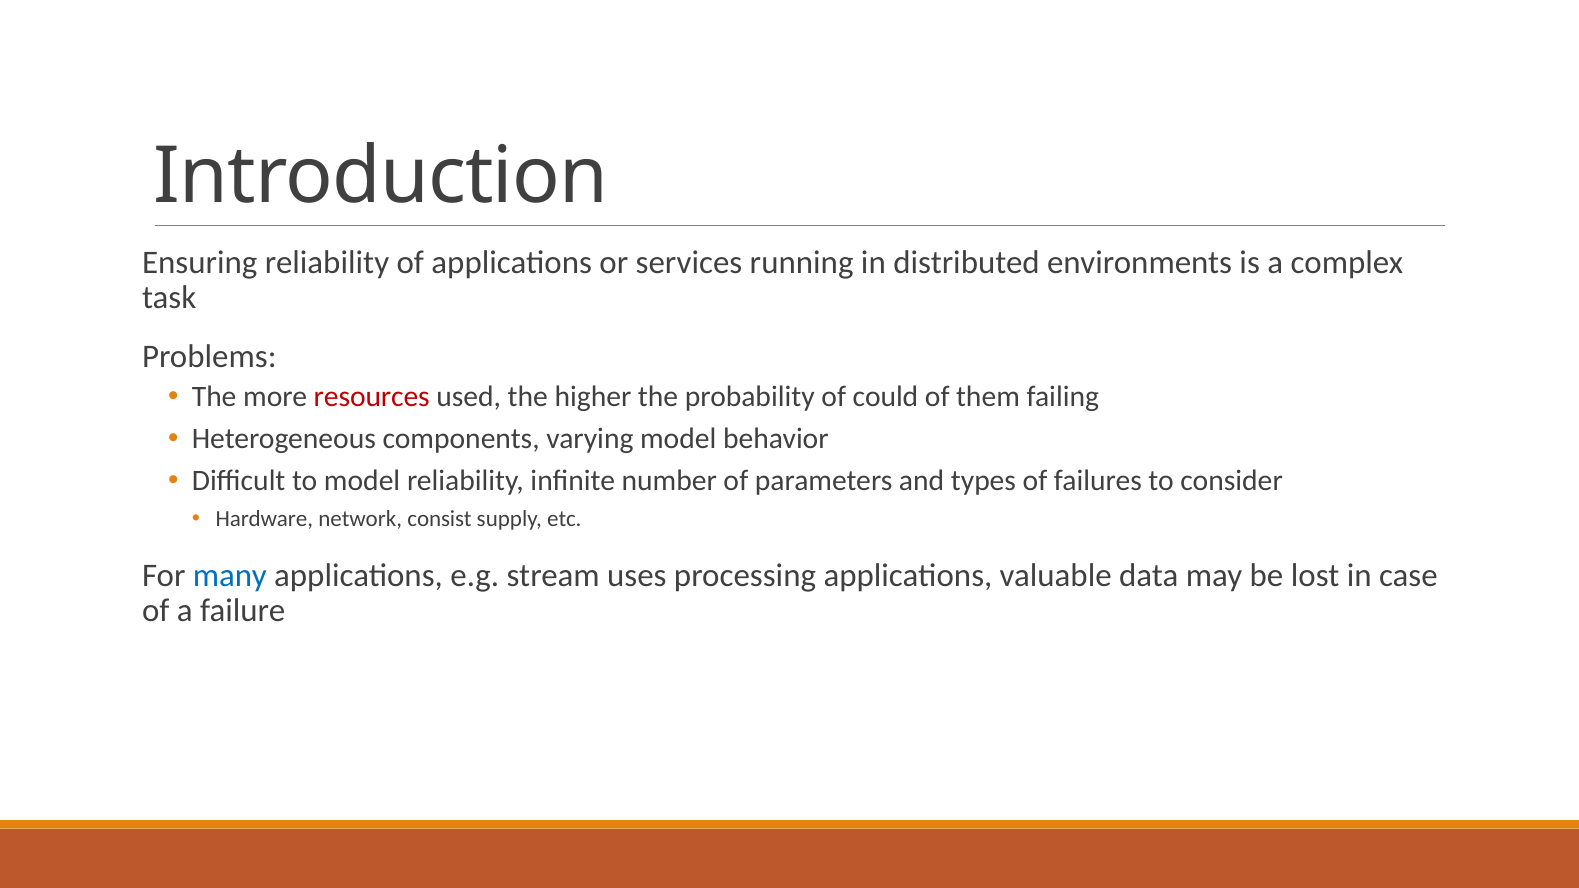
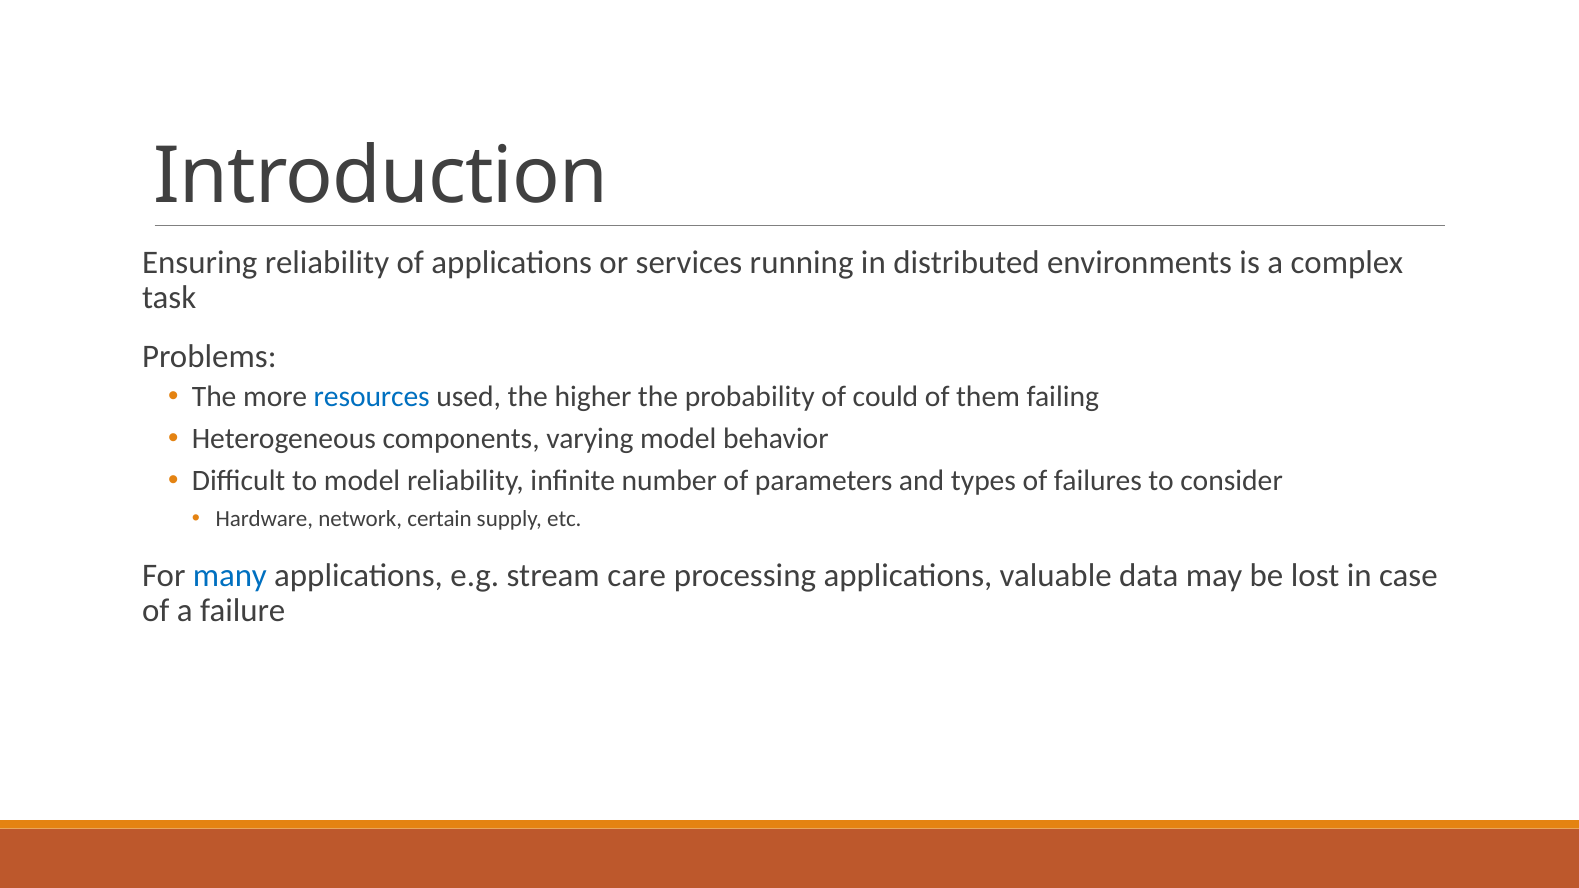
resources colour: red -> blue
consist: consist -> certain
uses: uses -> care
